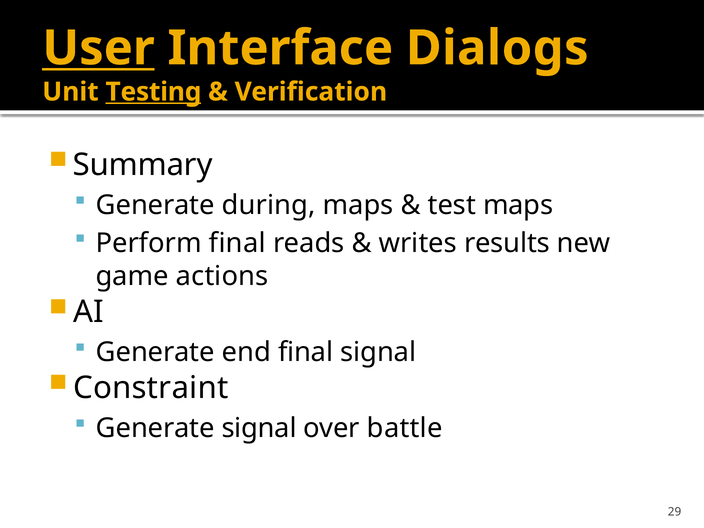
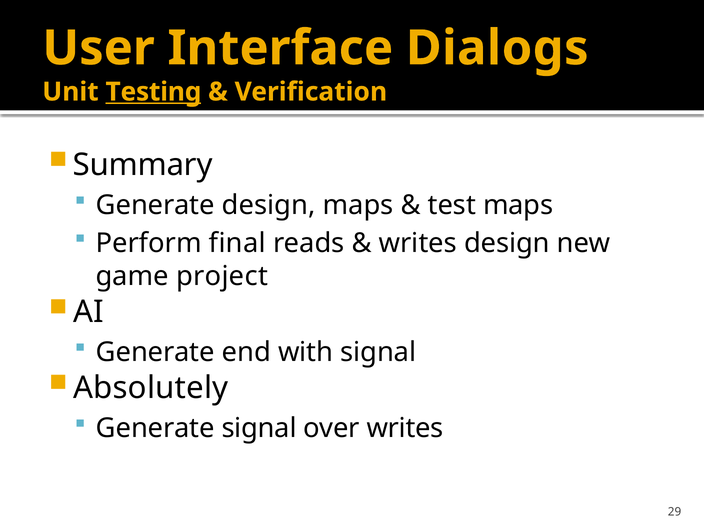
User underline: present -> none
Generate during: during -> design
writes results: results -> design
actions: actions -> project
end final: final -> with
Constraint: Constraint -> Absolutely
over battle: battle -> writes
